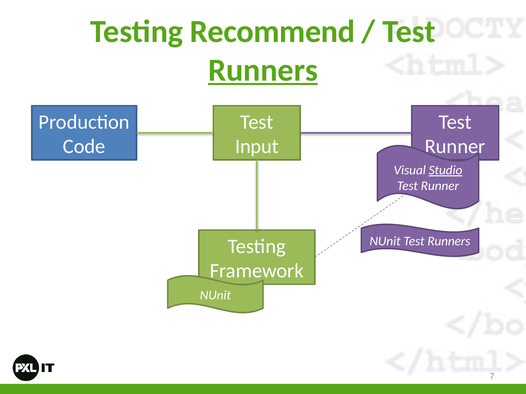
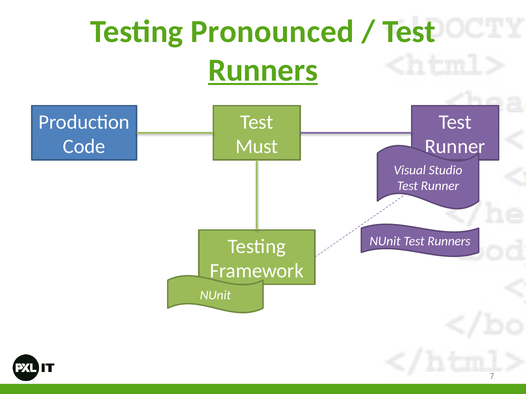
Recommend: Recommend -> Pronounced
Input: Input -> Must
Studio underline: present -> none
